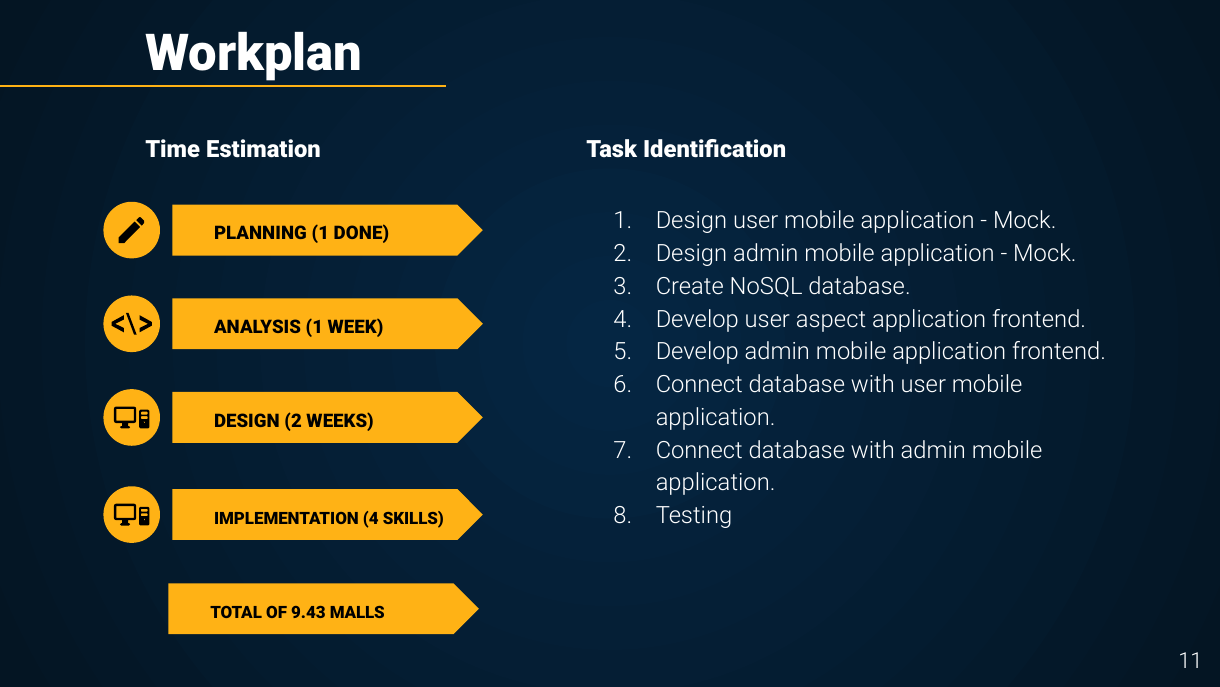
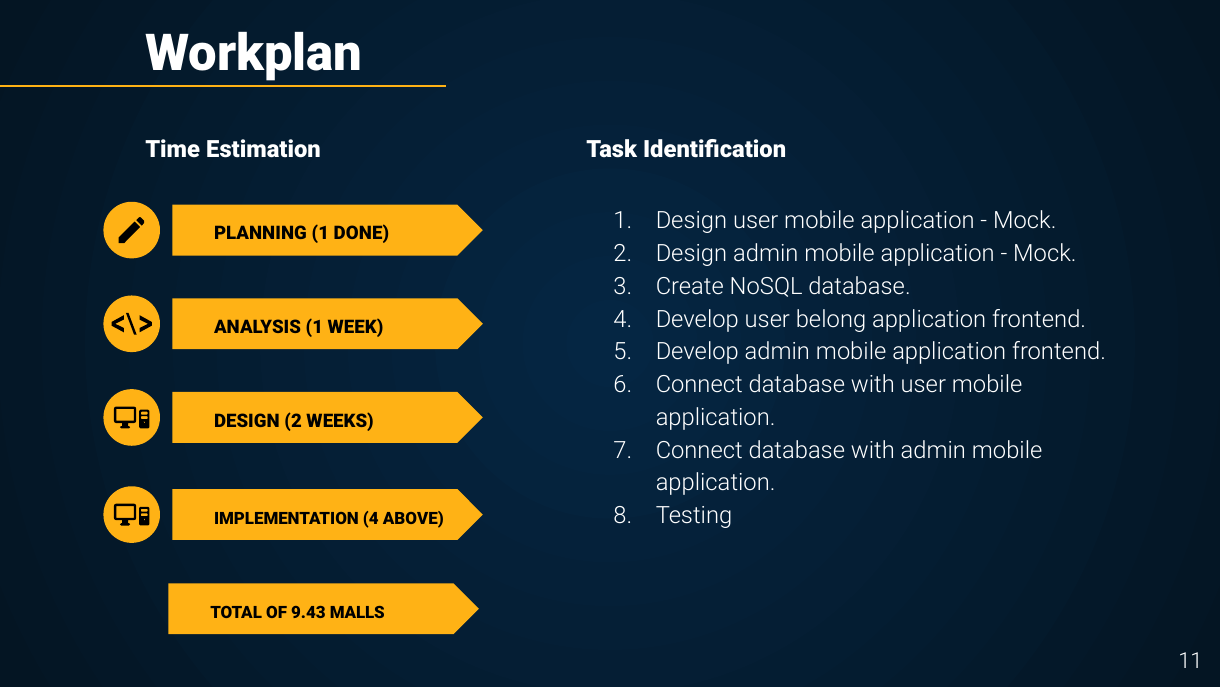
aspect: aspect -> belong
SKILLS: SKILLS -> ABOVE
